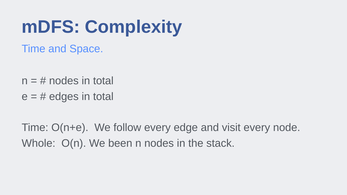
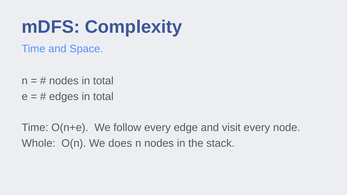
been: been -> does
